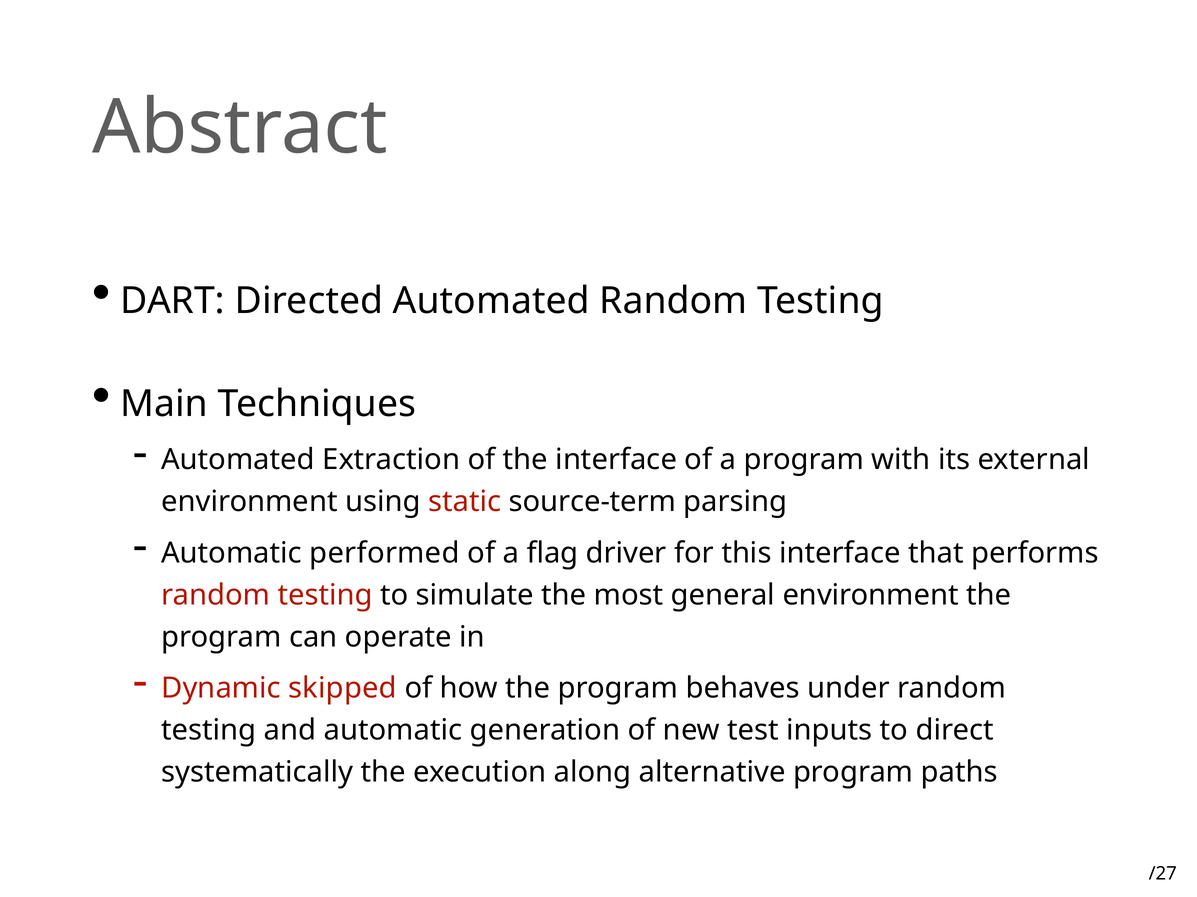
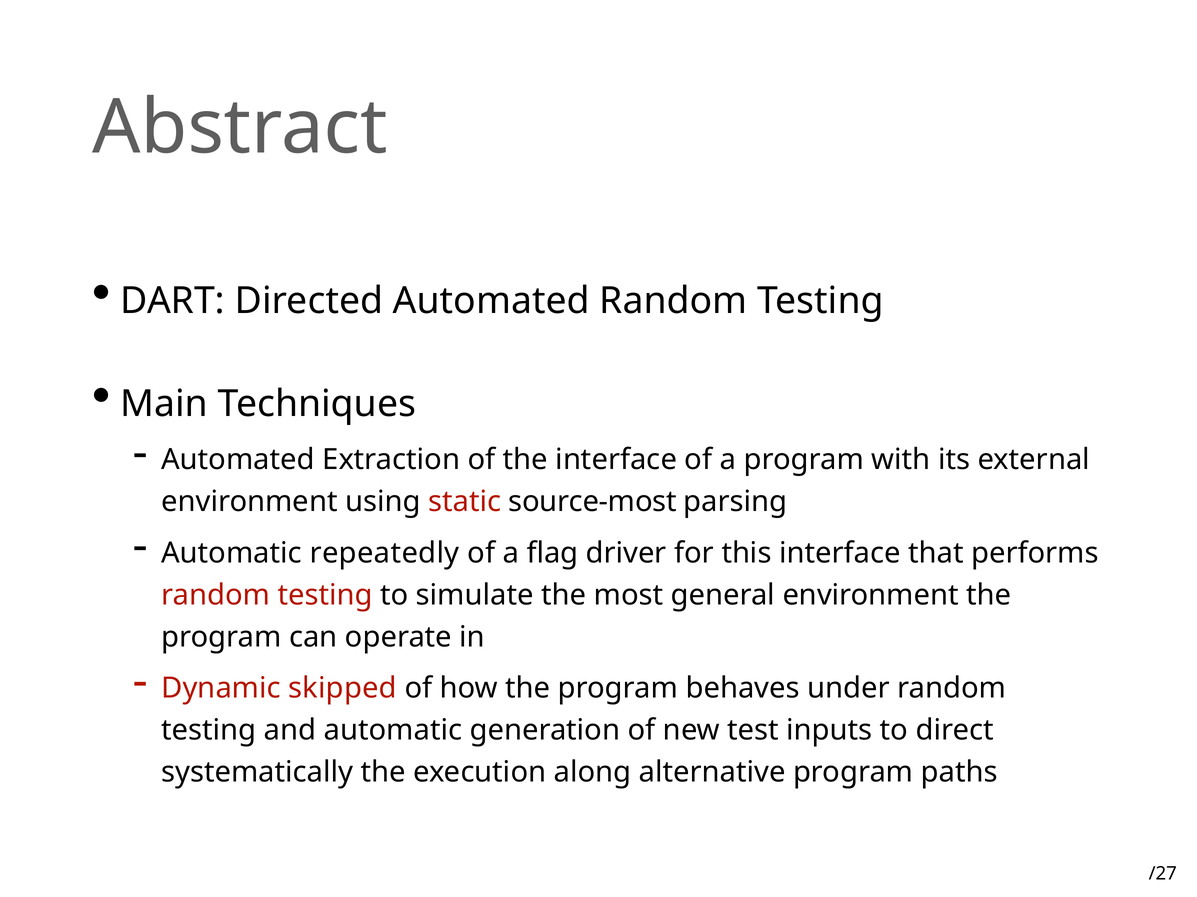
source-term: source-term -> source-most
performed: performed -> repeatedly
